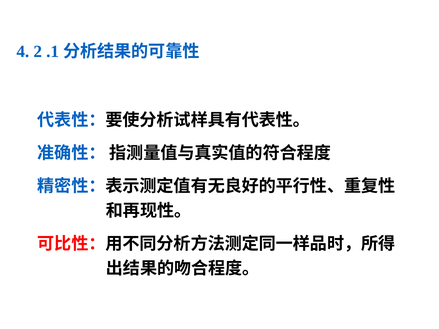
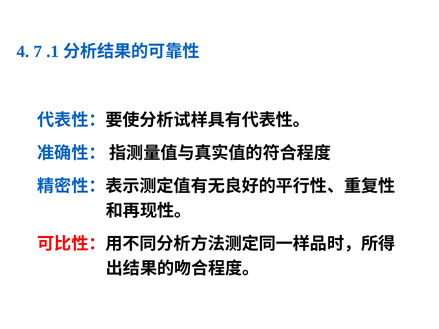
2: 2 -> 7
